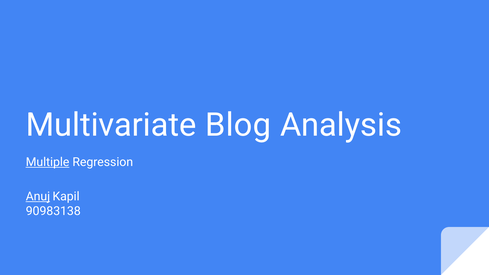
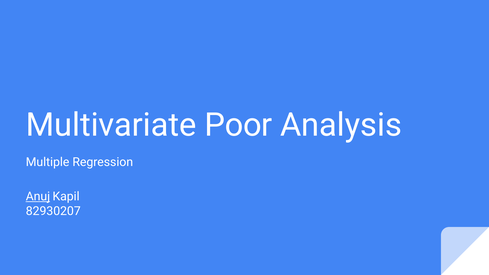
Blog: Blog -> Poor
Multiple underline: present -> none
90983138: 90983138 -> 82930207
